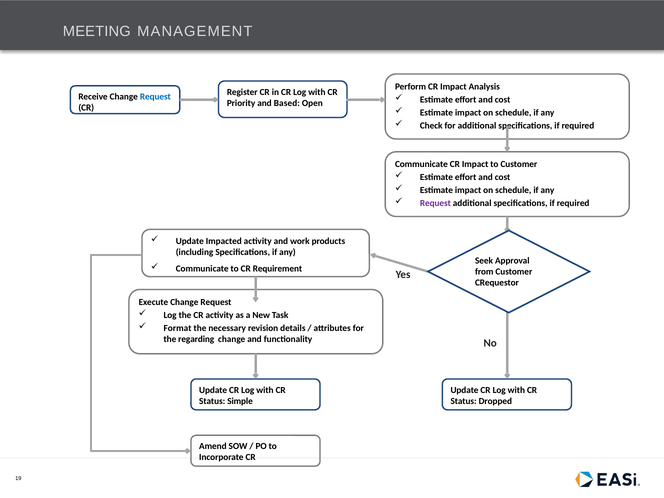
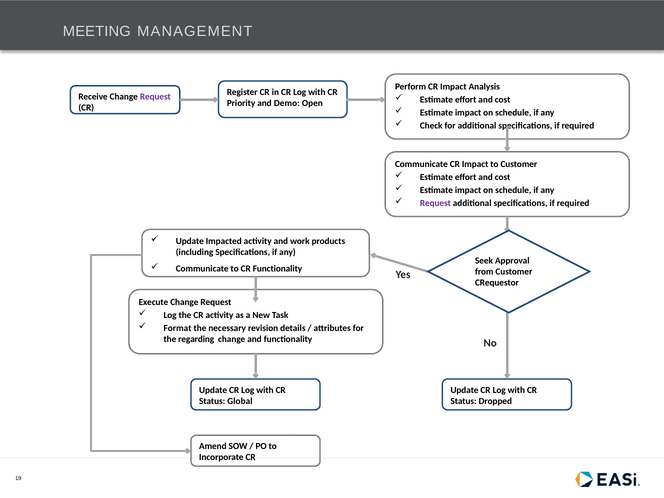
Request at (155, 97) colour: blue -> purple
Based: Based -> Demo
CR Requirement: Requirement -> Functionality
Simple: Simple -> Global
